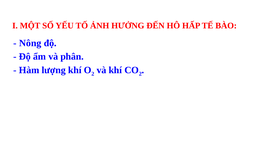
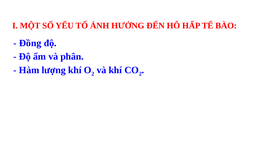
Nông: Nông -> Đồng
